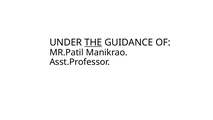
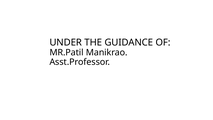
THE underline: present -> none
